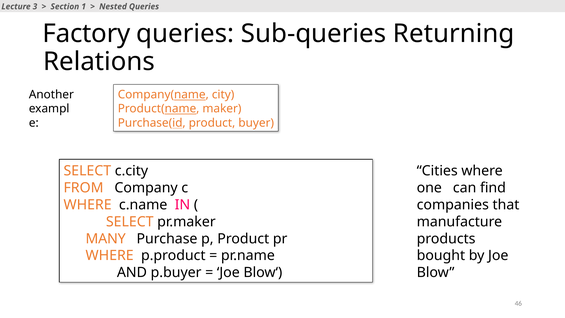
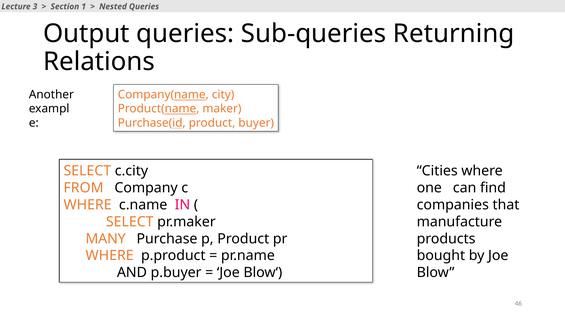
Factory: Factory -> Output
